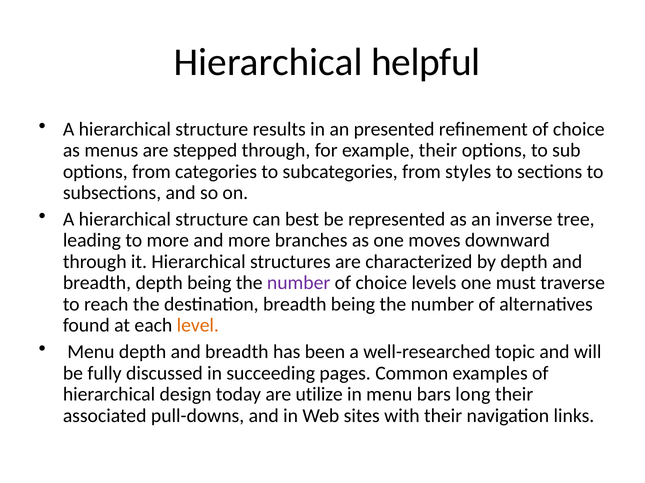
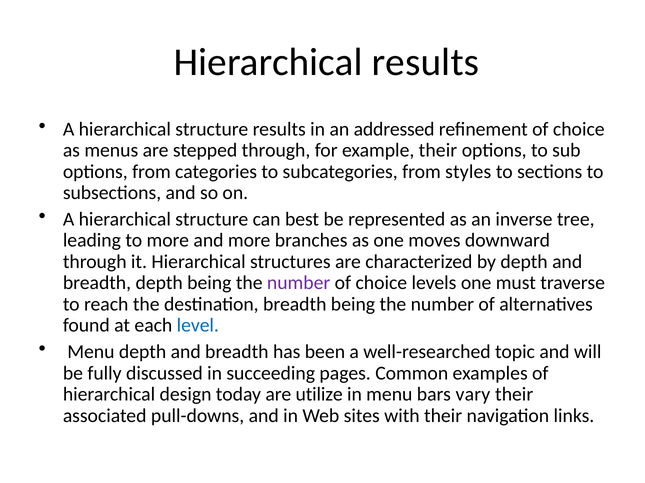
Hierarchical helpful: helpful -> results
presented: presented -> addressed
level colour: orange -> blue
long: long -> vary
